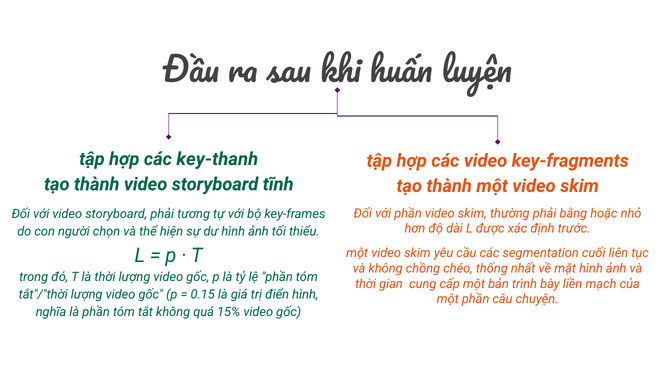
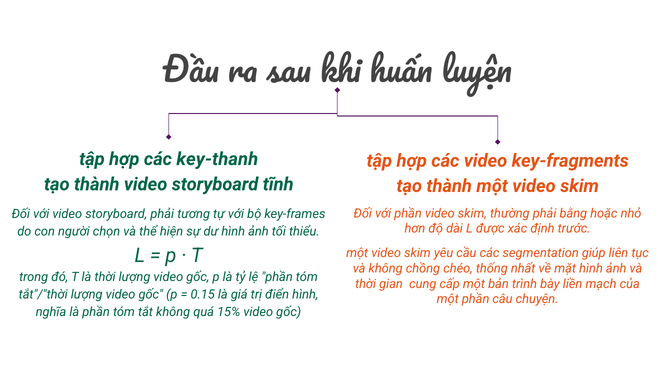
cuối: cuối -> giúp
